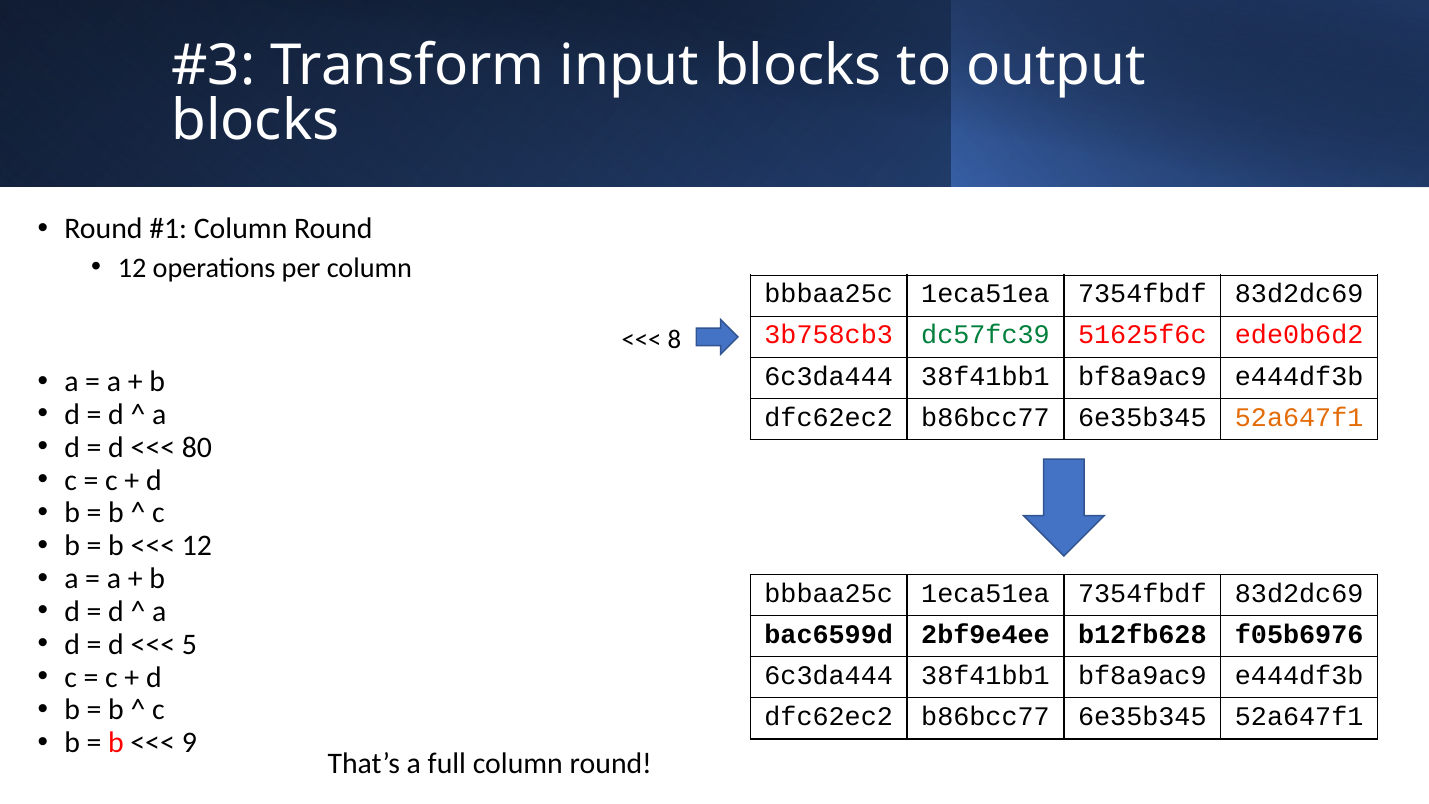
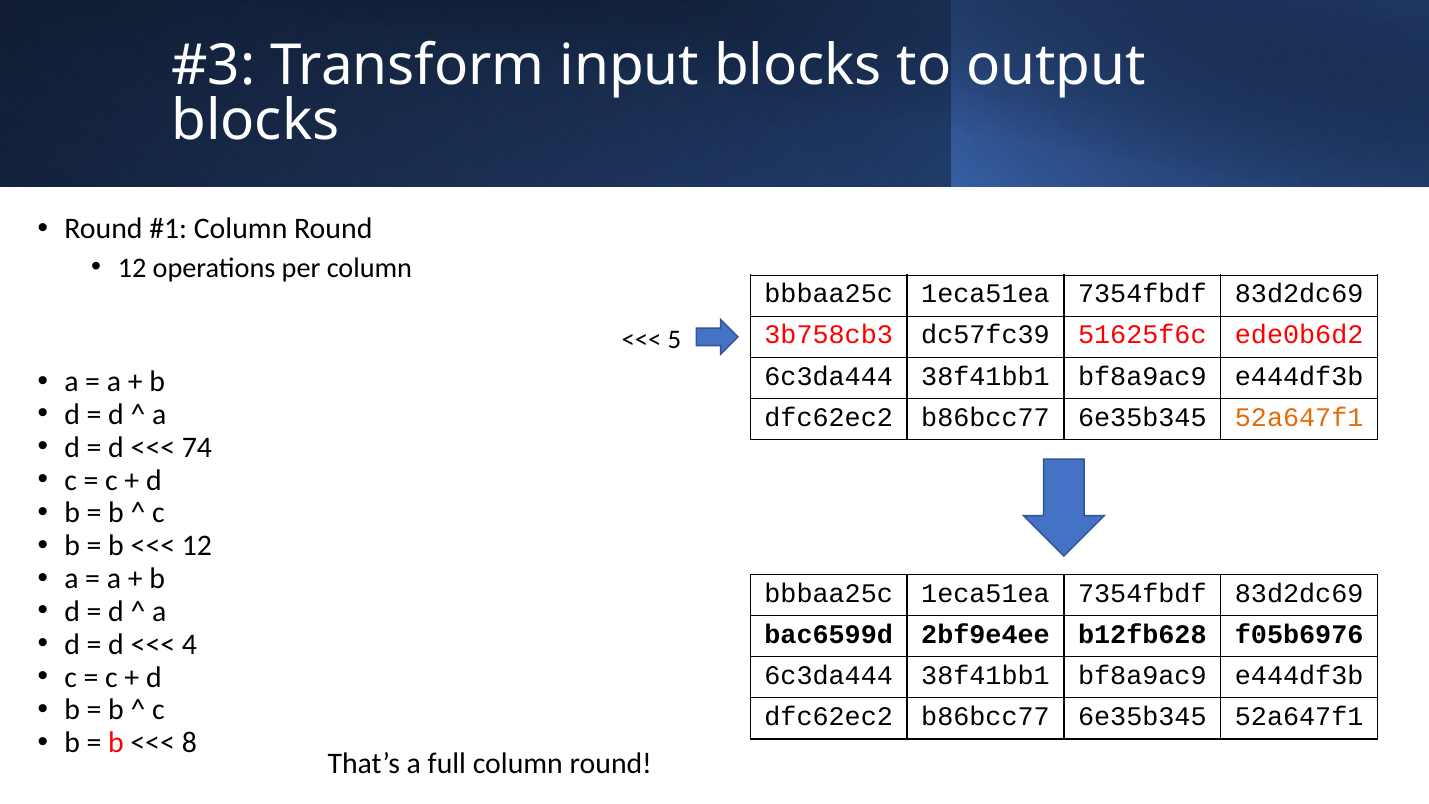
dc57fc39 colour: green -> black
8: 8 -> 5
80: 80 -> 74
5: 5 -> 4
9: 9 -> 8
